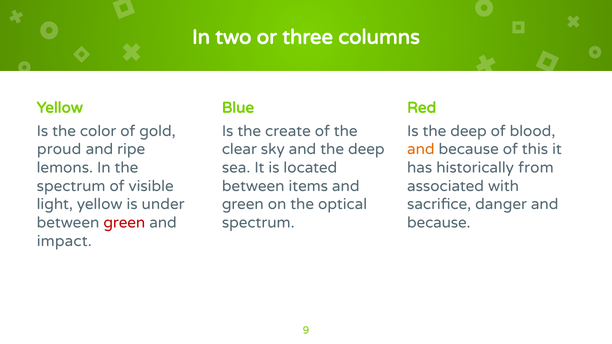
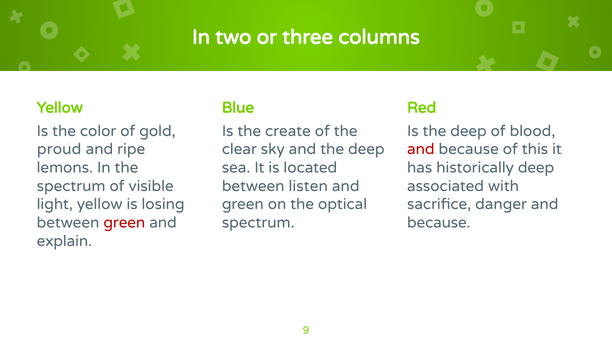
and at (421, 149) colour: orange -> red
historically from: from -> deep
items: items -> listen
under: under -> losing
impact: impact -> explain
